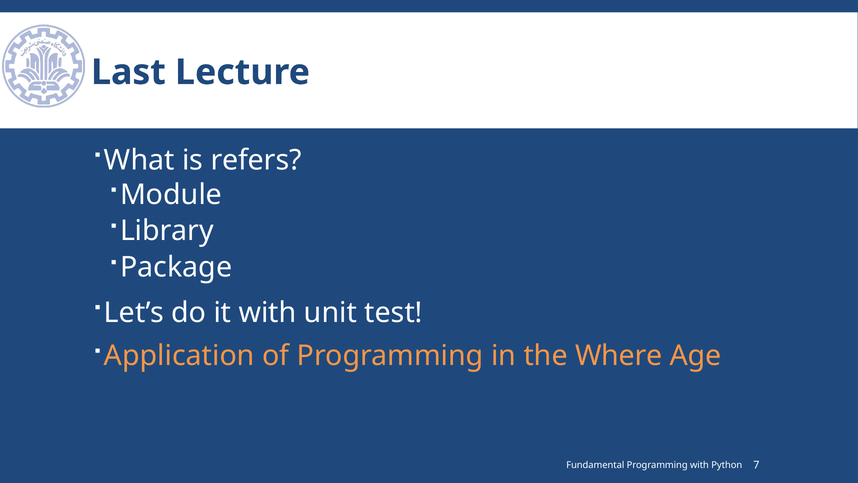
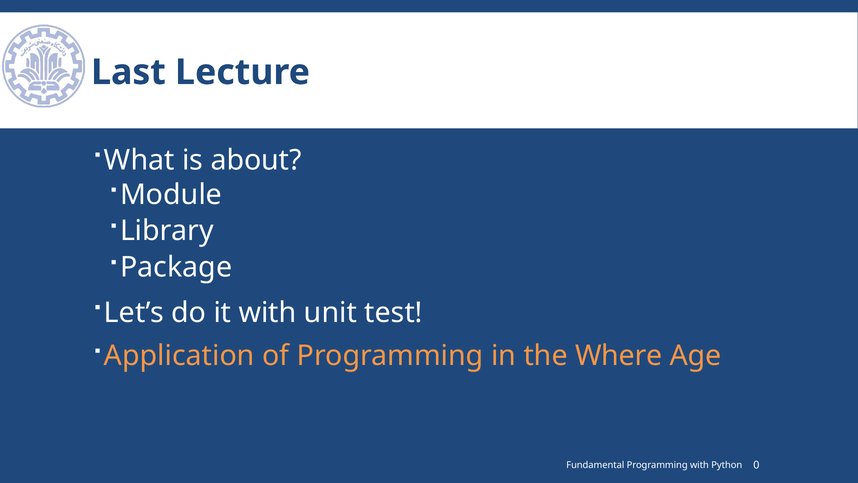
refers: refers -> about
7: 7 -> 0
